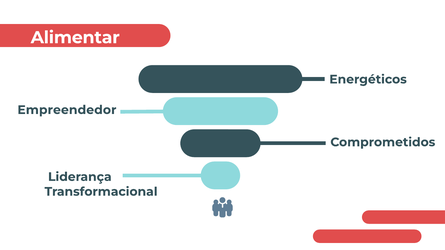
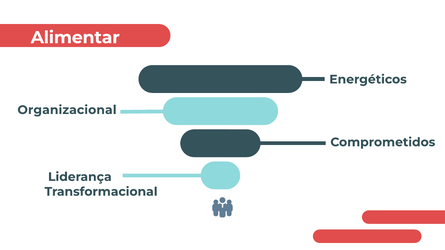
Empreendedor: Empreendedor -> Organizacional
